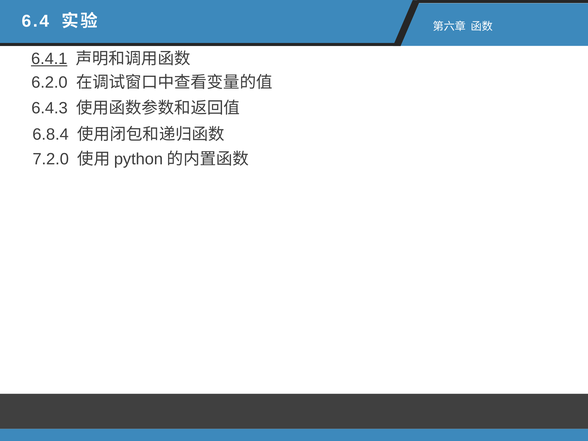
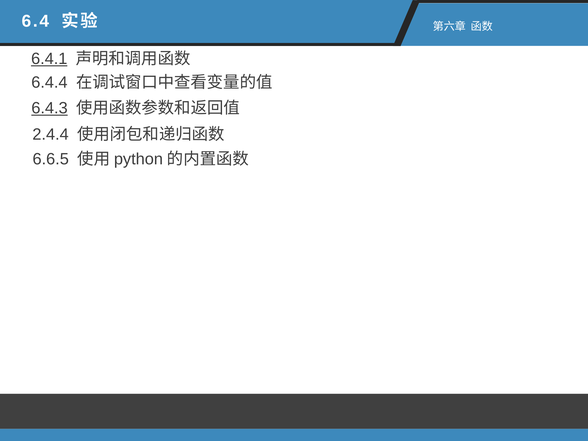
6.2.0: 6.2.0 -> 6.4.4
6.4.3 underline: none -> present
6.8.4: 6.8.4 -> 2.4.4
7.2.0: 7.2.0 -> 6.6.5
